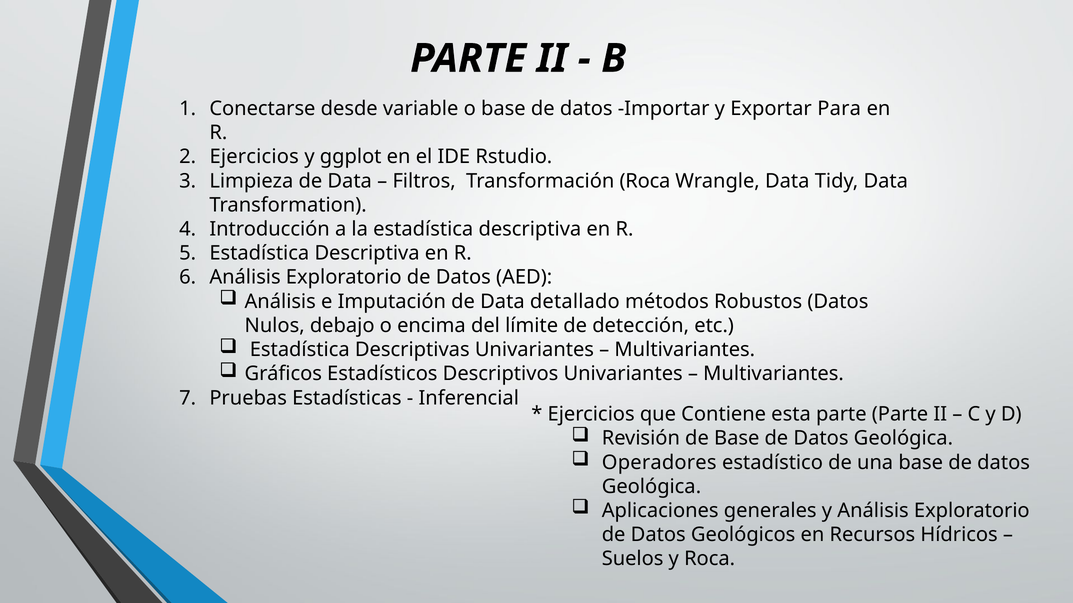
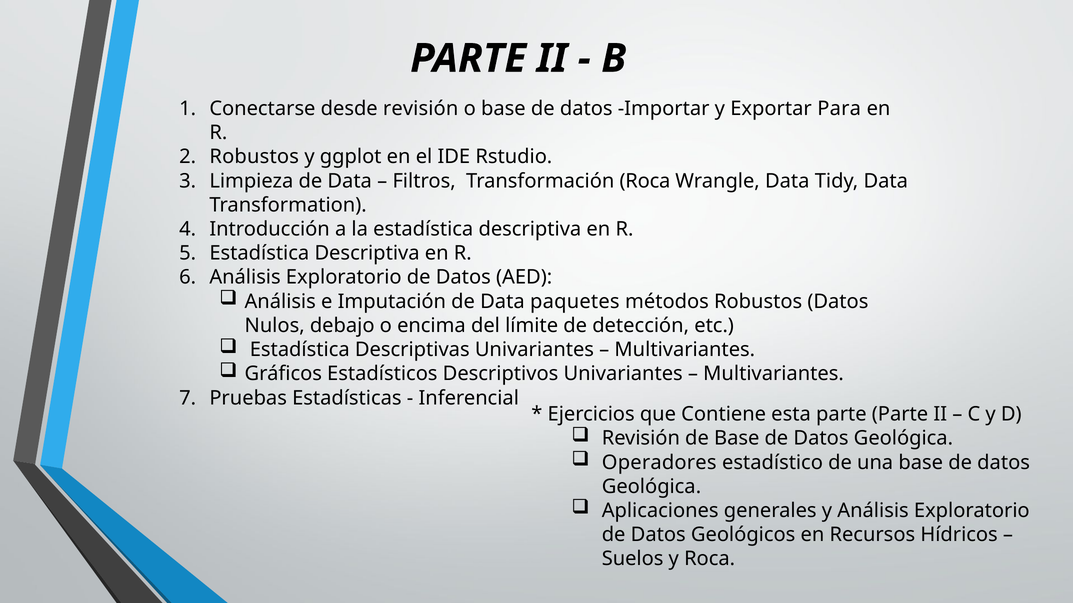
desde variable: variable -> revisión
Ejercicios at (254, 157): Ejercicios -> Robustos
detallado: detallado -> paquetes
